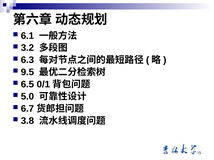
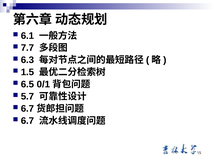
3.2: 3.2 -> 7.7
9.5: 9.5 -> 1.5
5.0: 5.0 -> 5.7
3.8 at (27, 121): 3.8 -> 6.7
